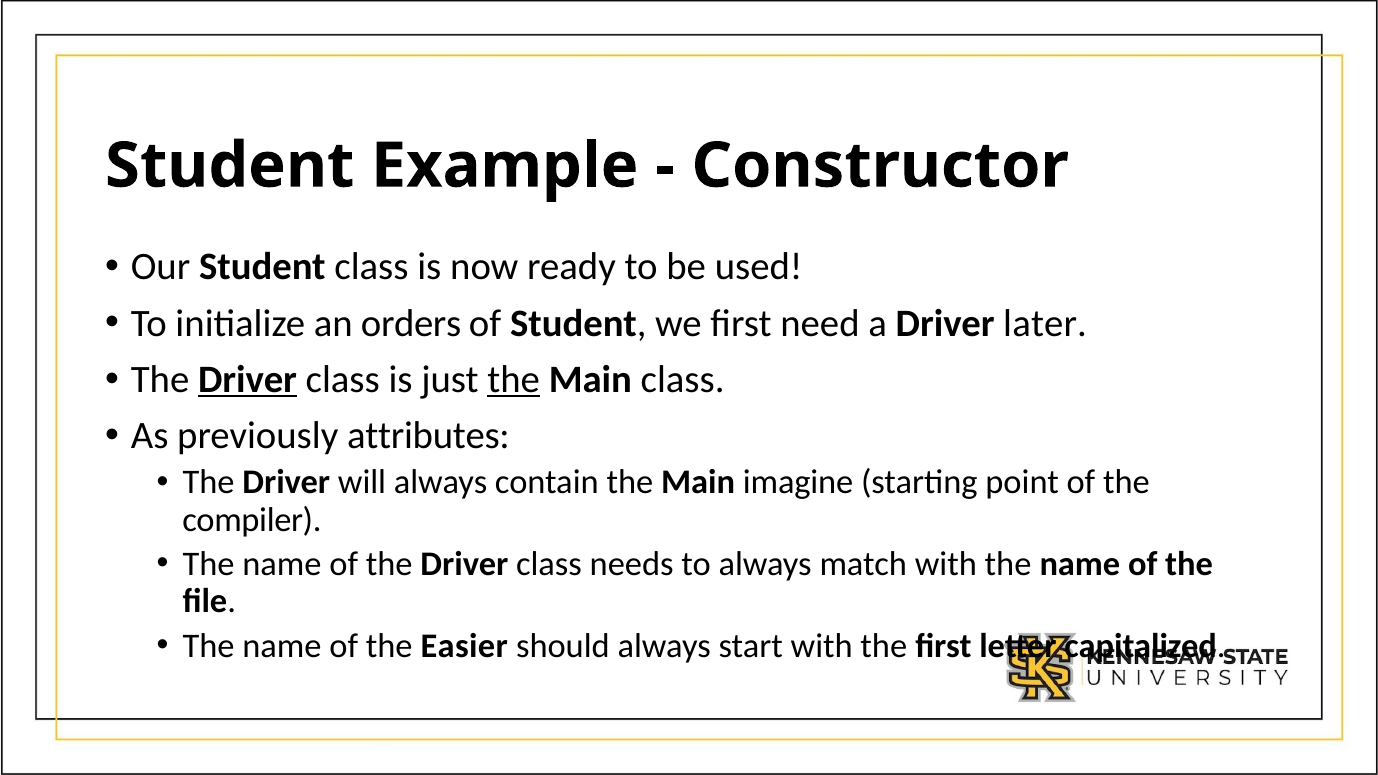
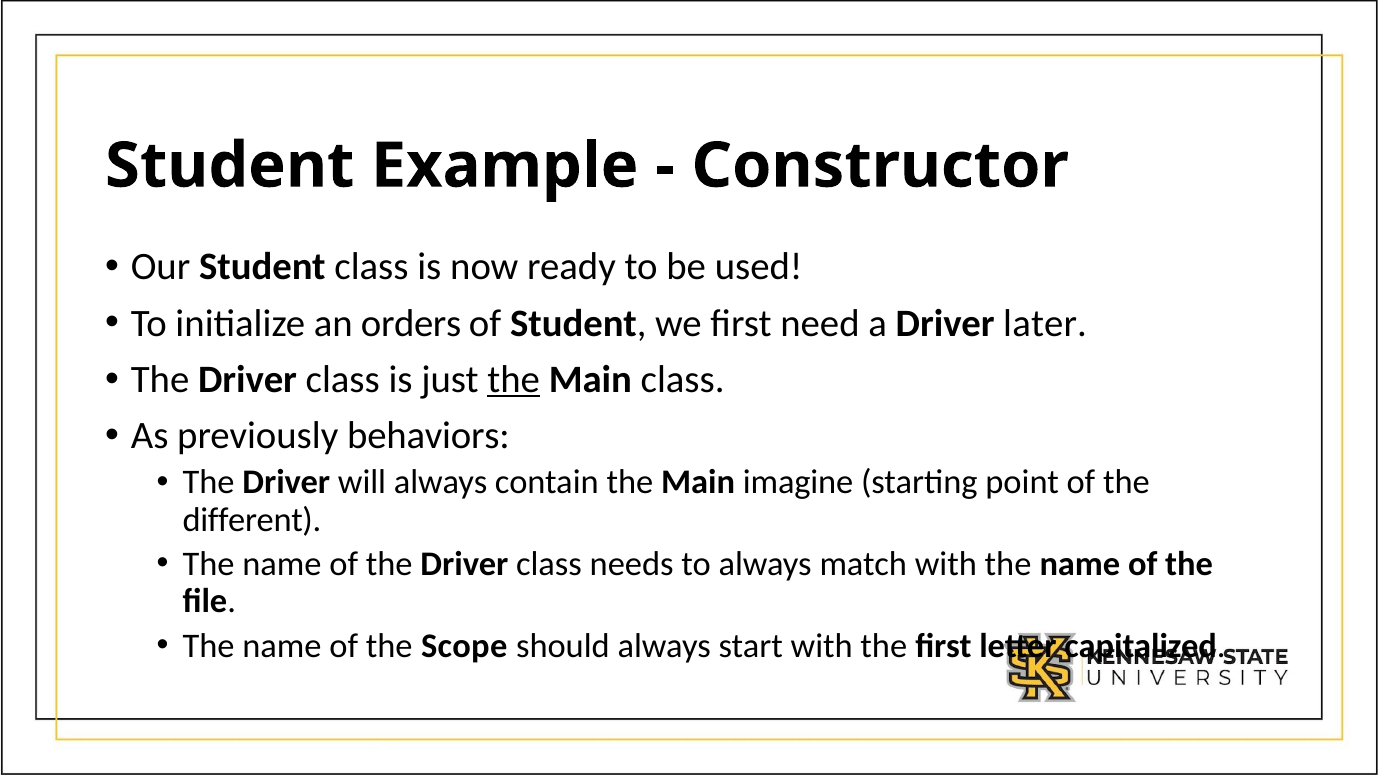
Driver at (248, 380) underline: present -> none
attributes: attributes -> behaviors
compiler: compiler -> different
Easier: Easier -> Scope
